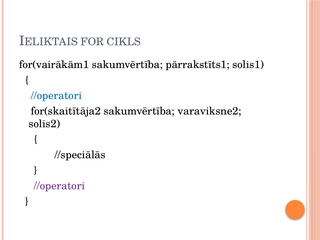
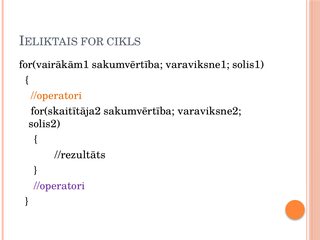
pārrakstīts1: pārrakstīts1 -> varaviksne1
//operatori at (56, 96) colour: blue -> orange
//speciālās: //speciālās -> //rezultāts
